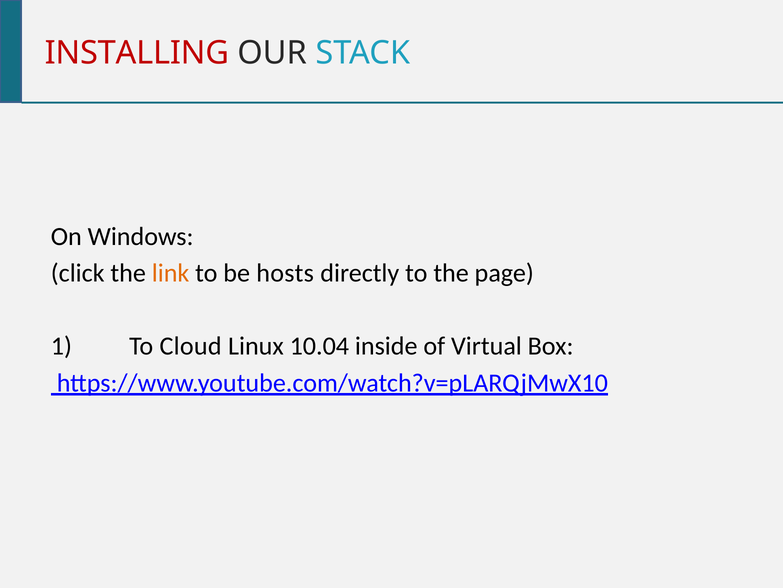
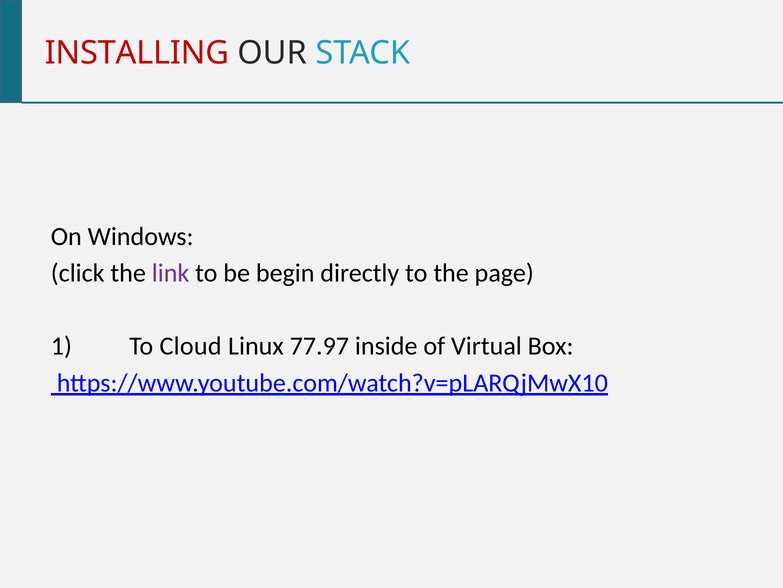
link colour: orange -> purple
hosts: hosts -> begin
10.04: 10.04 -> 77.97
